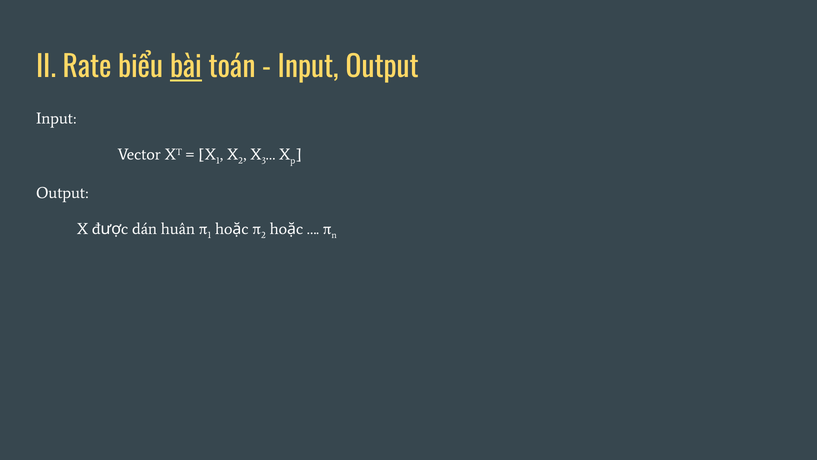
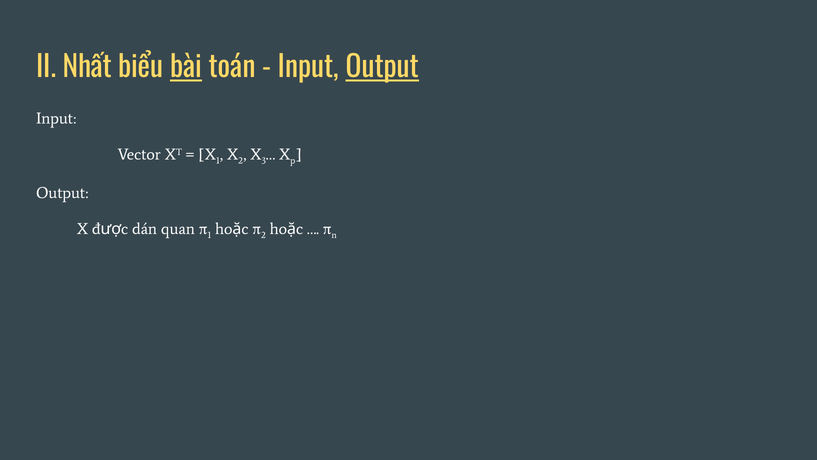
Rate: Rate -> Nhất
Output at (382, 68) underline: none -> present
huấn: huấn -> quan
